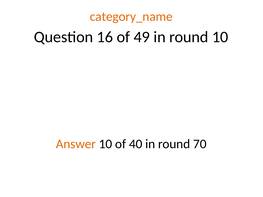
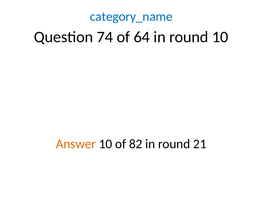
category_name colour: orange -> blue
16: 16 -> 74
49: 49 -> 64
40: 40 -> 82
70: 70 -> 21
